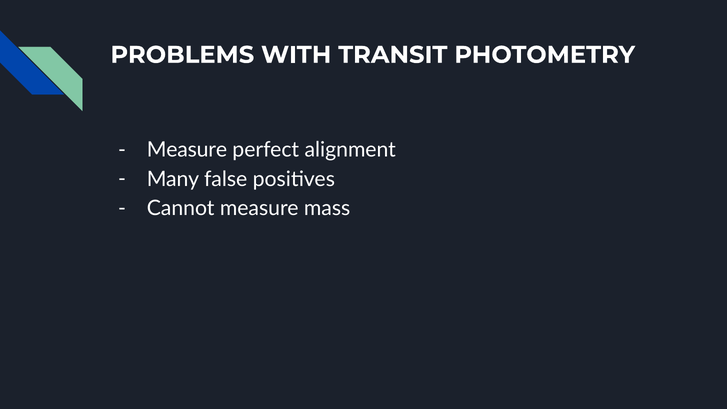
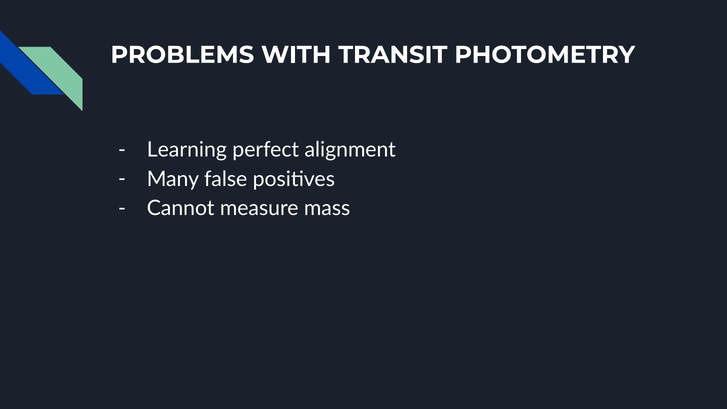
Measure at (187, 150): Measure -> Learning
